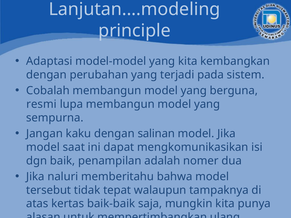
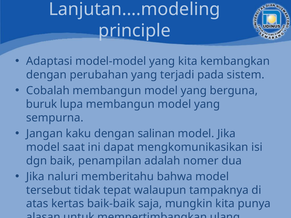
resmi: resmi -> buruk
